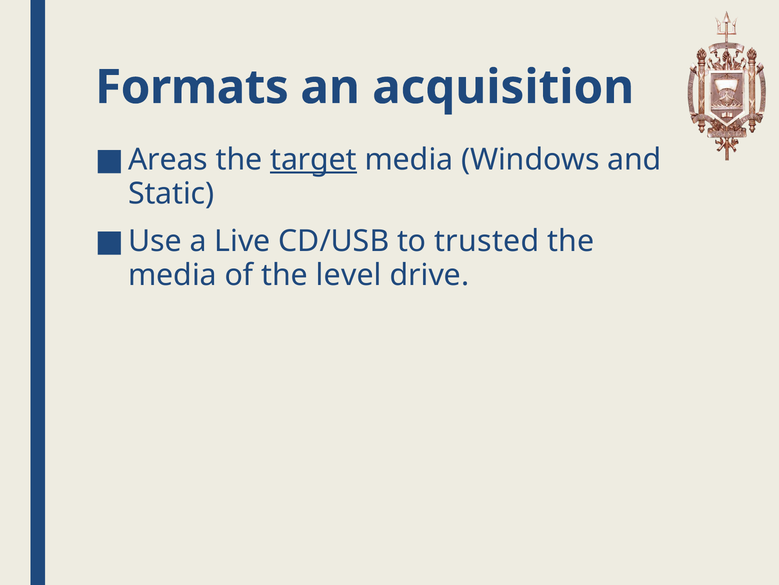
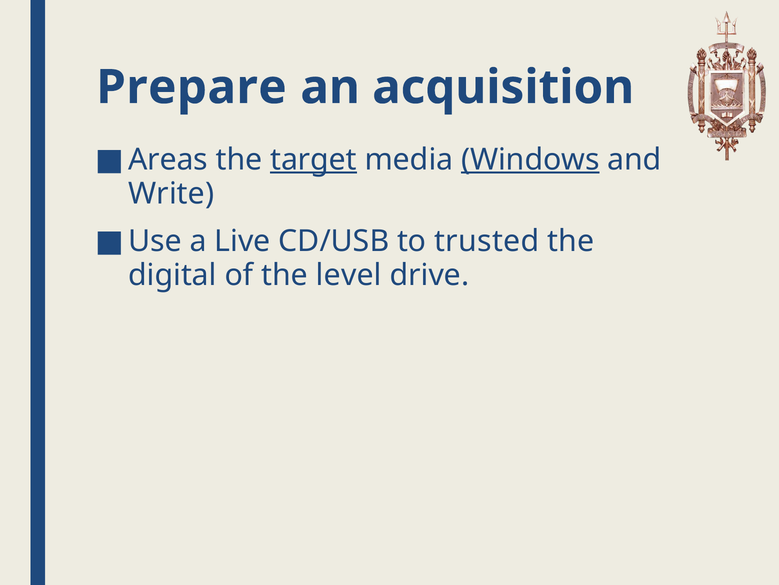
Formats: Formats -> Prepare
Windows underline: none -> present
Static: Static -> Write
media at (173, 275): media -> digital
